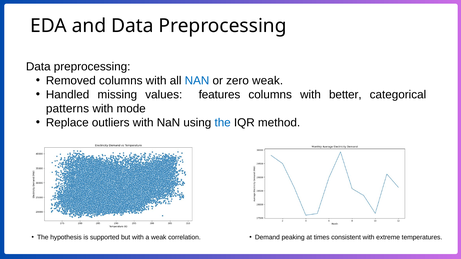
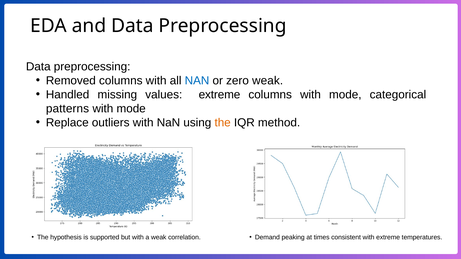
values features: features -> extreme
columns with better: better -> mode
the at (223, 123) colour: blue -> orange
